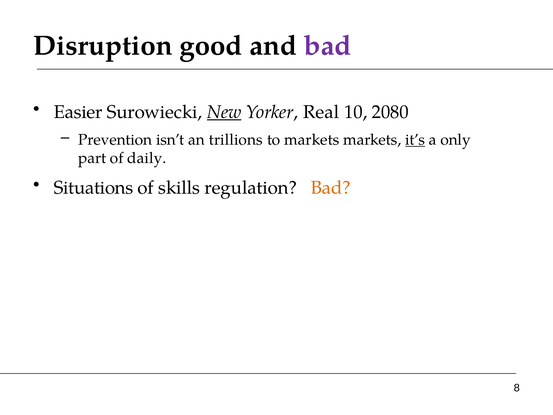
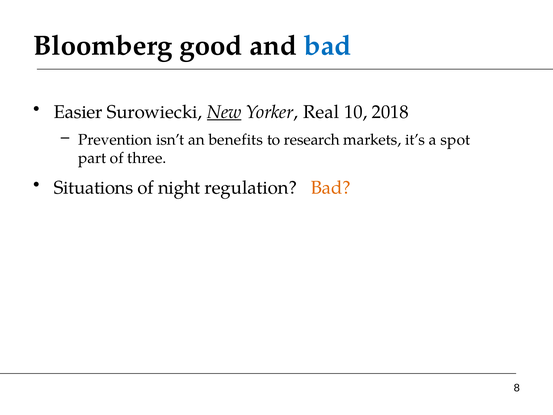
Disruption: Disruption -> Bloomberg
bad at (328, 46) colour: purple -> blue
2080: 2080 -> 2018
trillions: trillions -> benefits
to markets: markets -> research
it’s underline: present -> none
only: only -> spot
daily: daily -> three
skills: skills -> night
